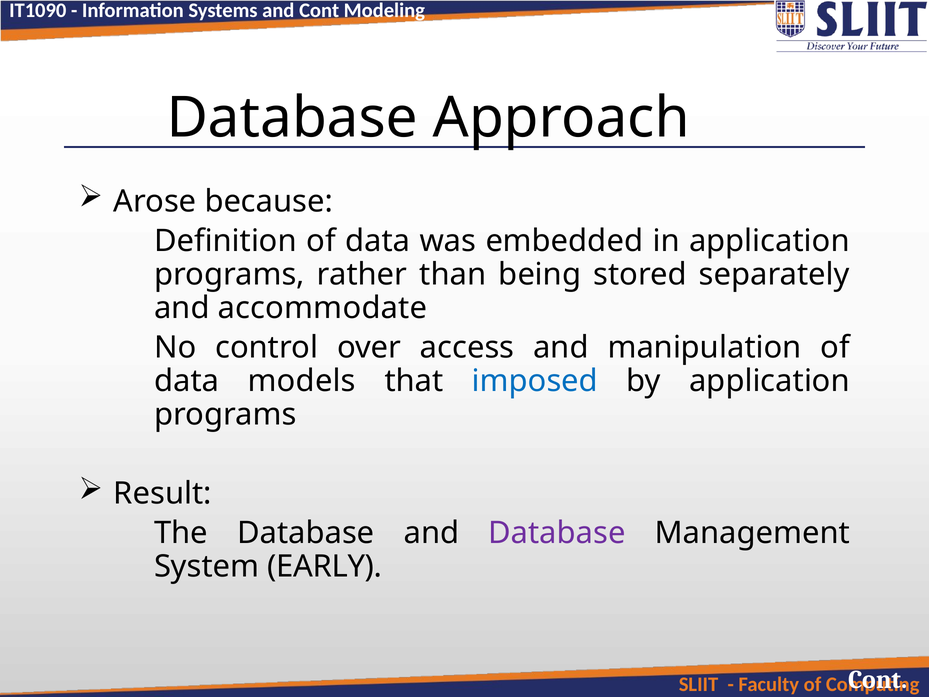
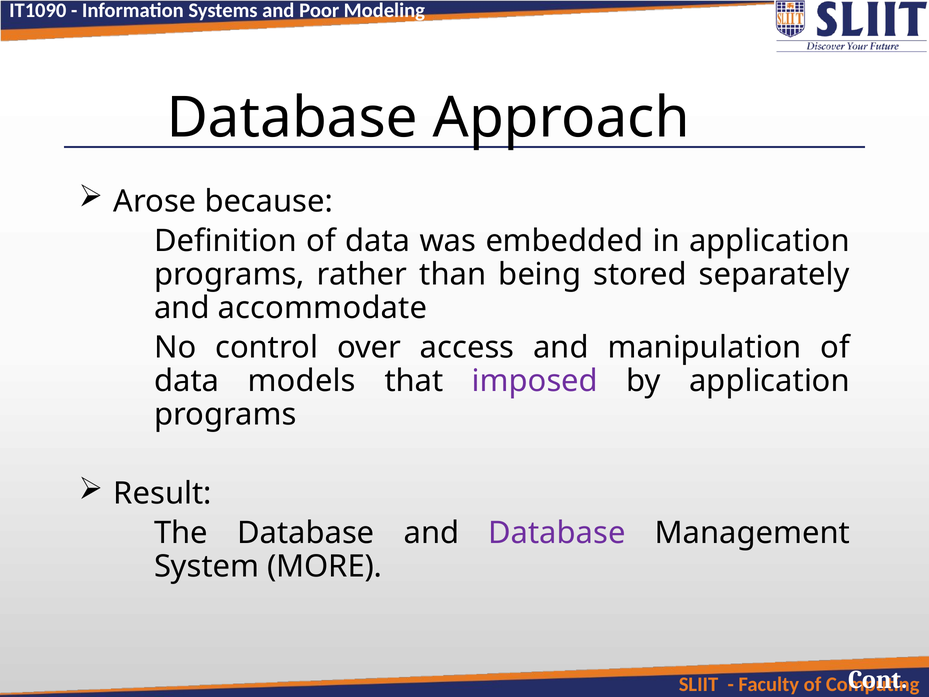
and Cont: Cont -> Poor
imposed colour: blue -> purple
EARLY: EARLY -> MORE
